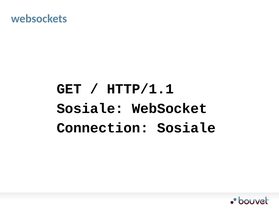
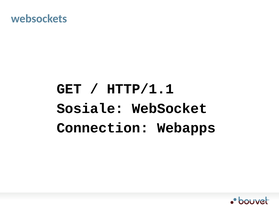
Connection Sosiale: Sosiale -> Webapps
